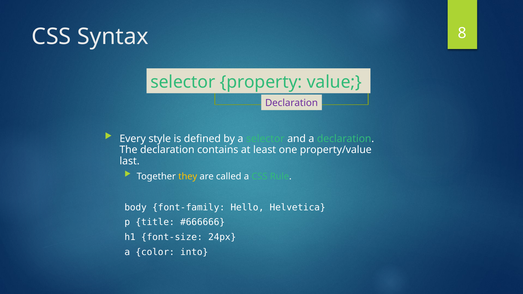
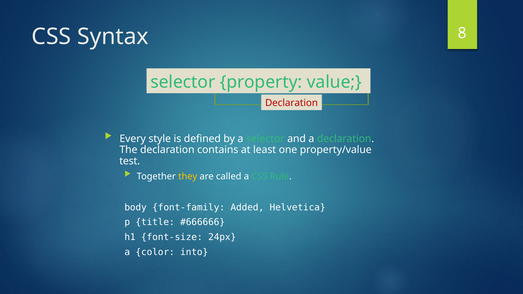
Declaration at (292, 103) colour: purple -> red
last: last -> test
Hello: Hello -> Added
